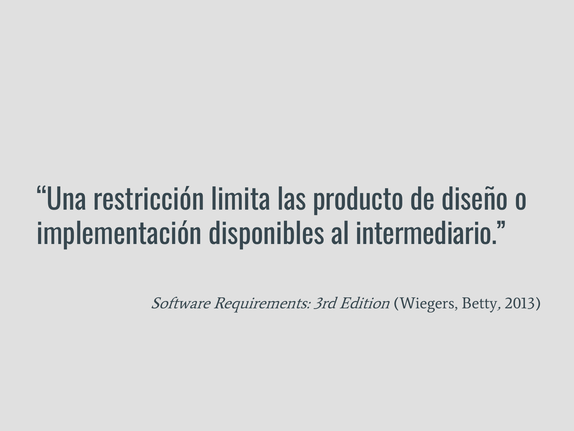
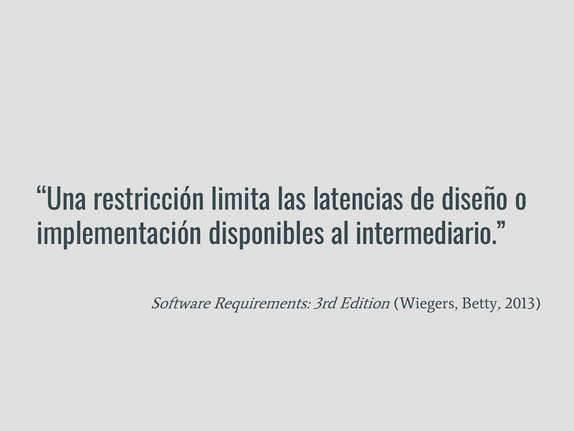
producto: producto -> latencias
